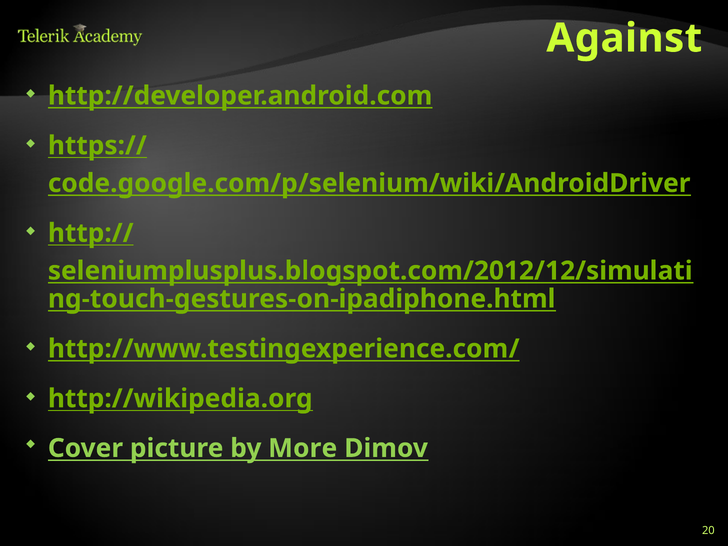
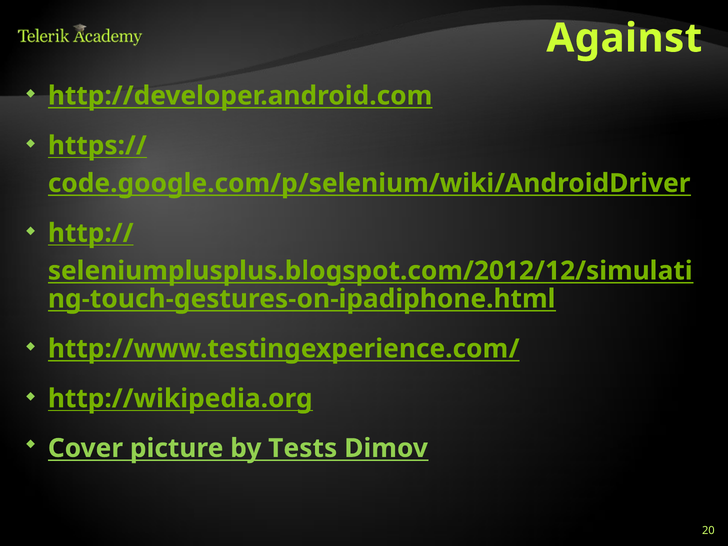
More: More -> Tests
